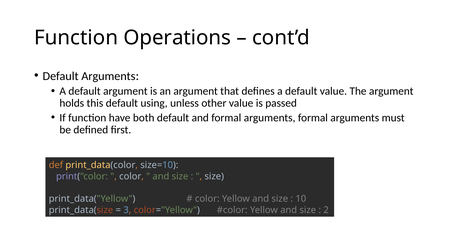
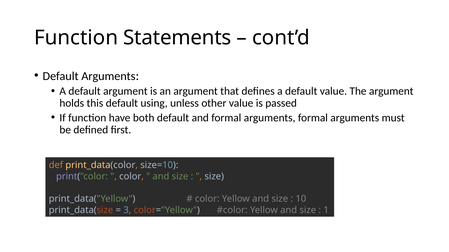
Operations: Operations -> Statements
2: 2 -> 1
